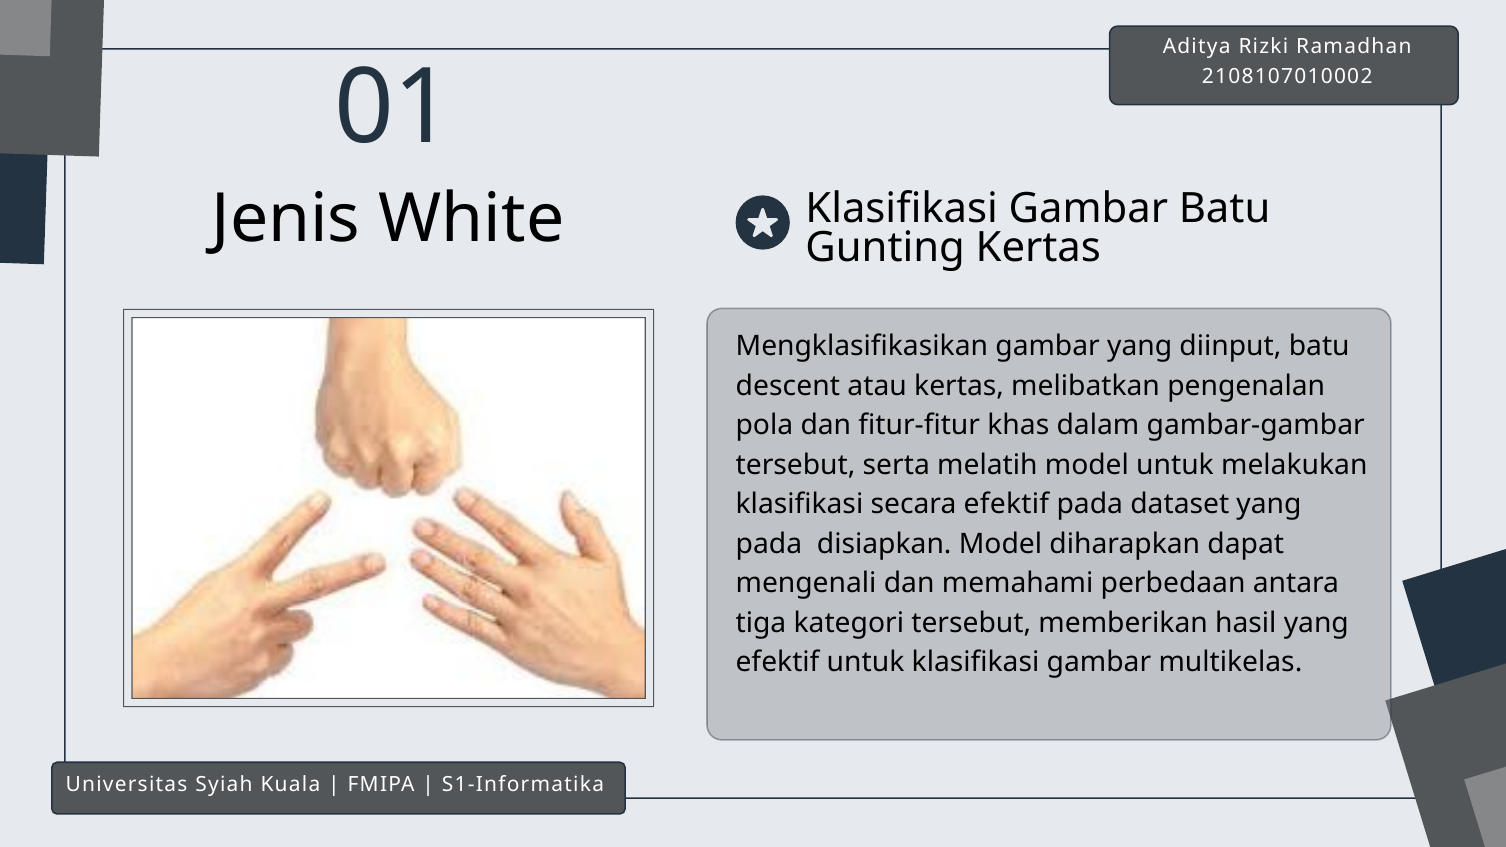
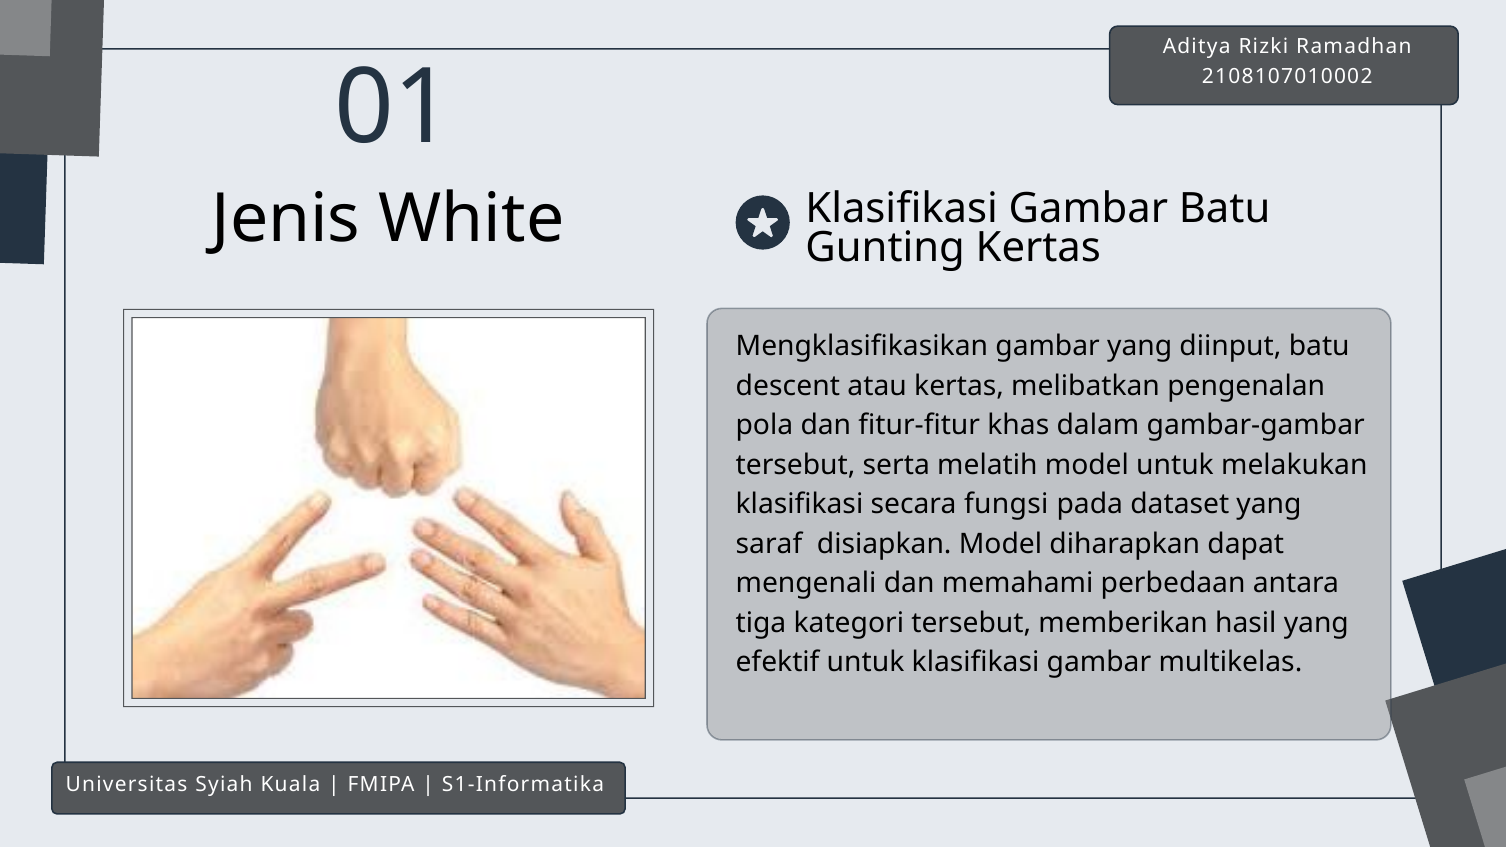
secara efektif: efektif -> fungsi
pada at (769, 544): pada -> saraf
